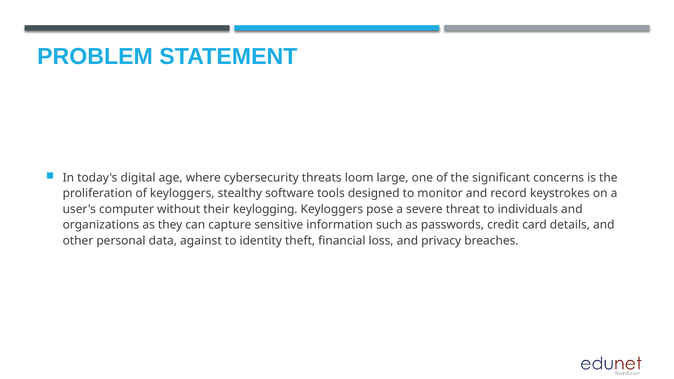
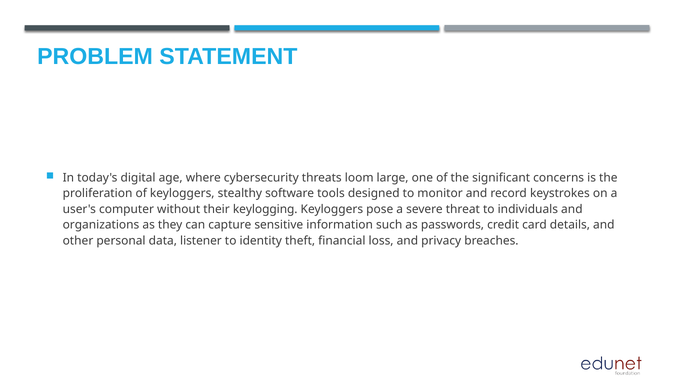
against: against -> listener
